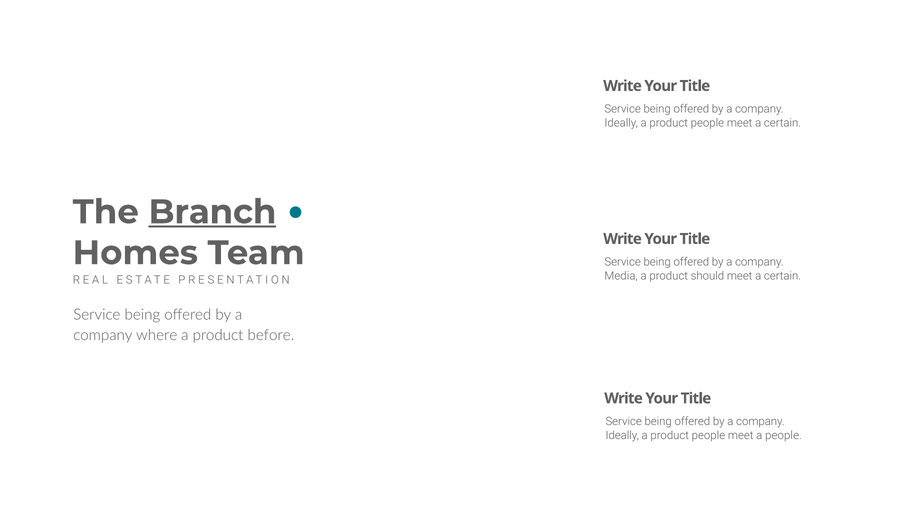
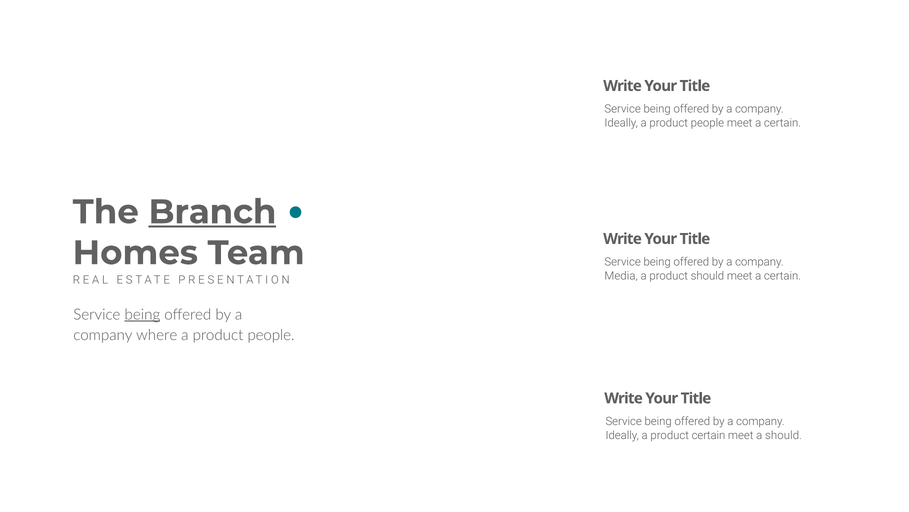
being at (142, 314) underline: none -> present
before at (271, 335): before -> people
people at (708, 435): people -> certain
a people: people -> should
